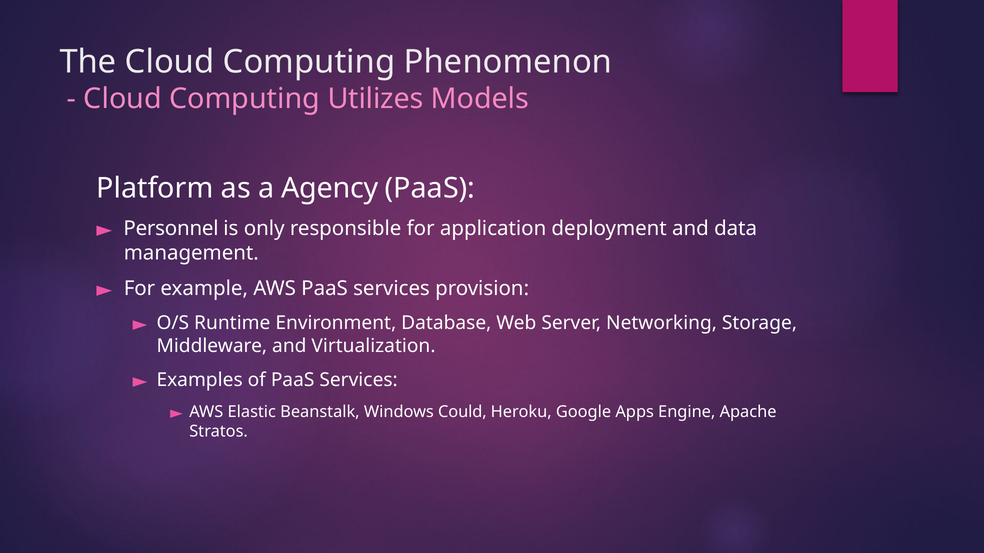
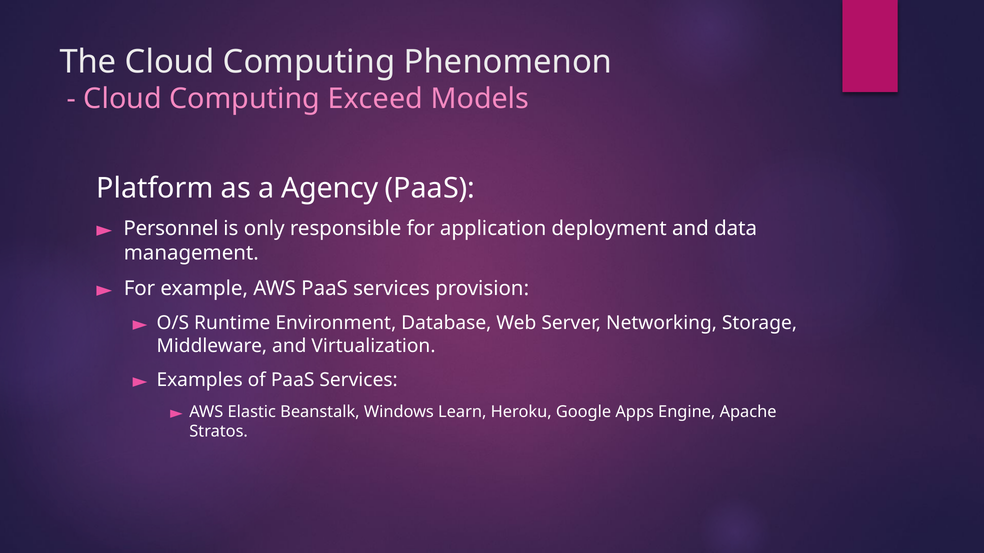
Utilizes: Utilizes -> Exceed
Could: Could -> Learn
